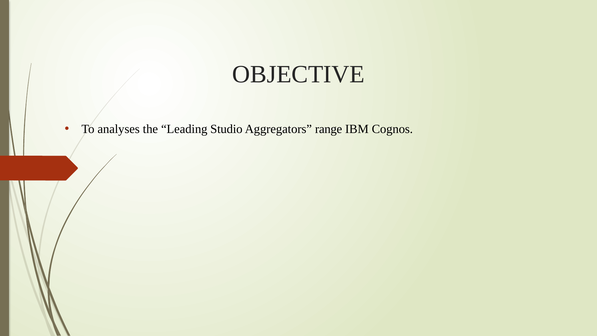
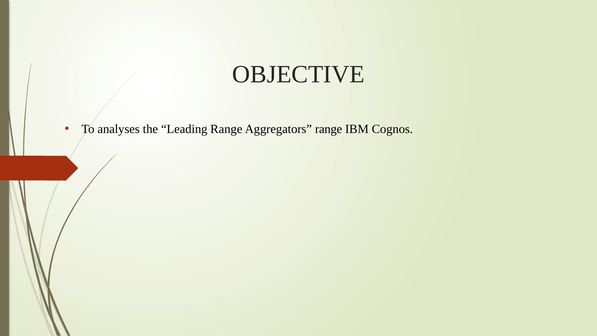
Leading Studio: Studio -> Range
